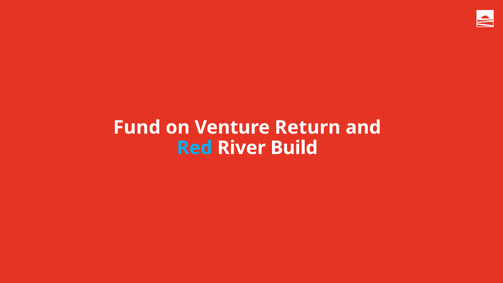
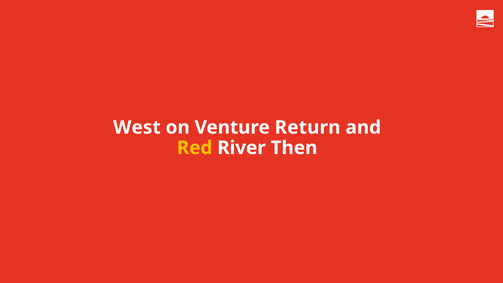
Fund: Fund -> West
Red colour: light blue -> yellow
Build: Build -> Then
